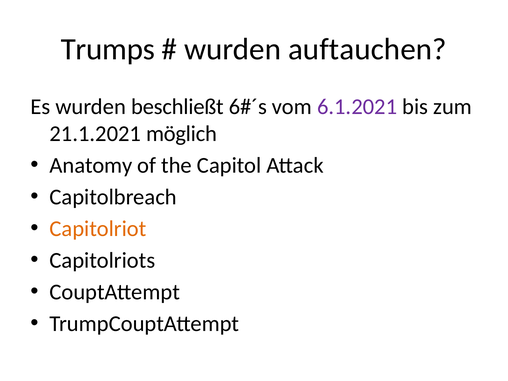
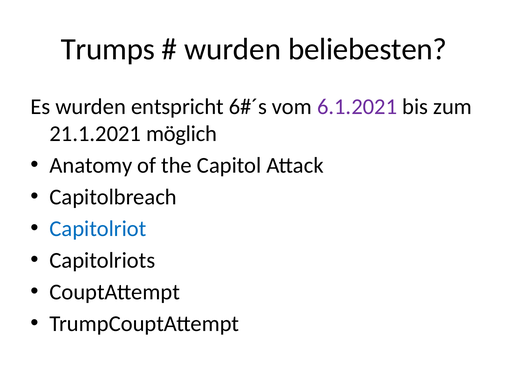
auftauchen: auftauchen -> beliebesten
beschließt: beschließt -> entspricht
Capitolriot colour: orange -> blue
